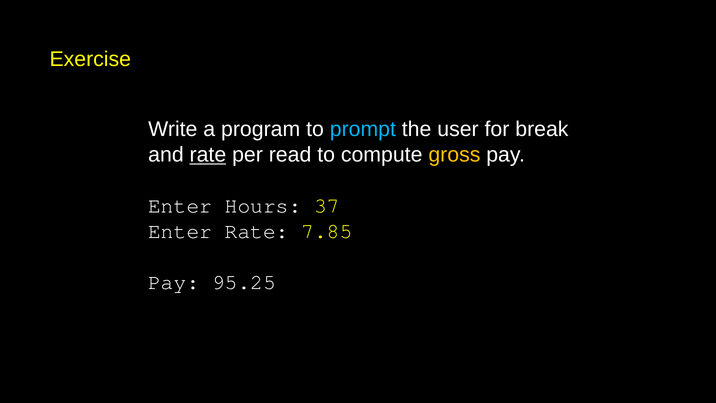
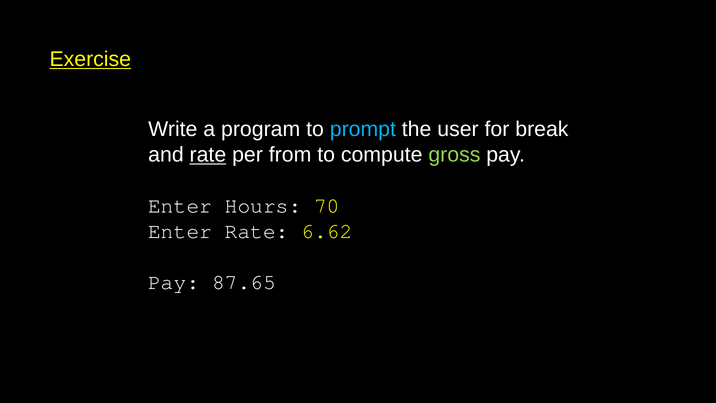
Exercise underline: none -> present
read: read -> from
gross colour: yellow -> light green
37: 37 -> 70
7.85: 7.85 -> 6.62
95.25: 95.25 -> 87.65
